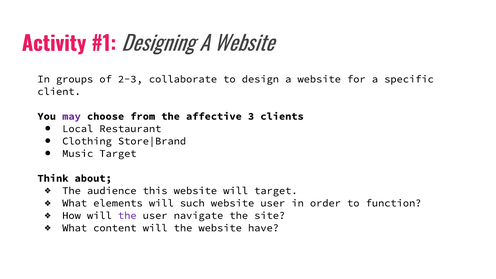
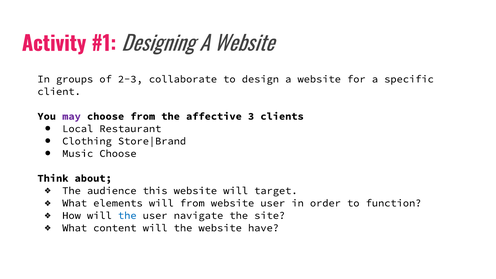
Music Target: Target -> Choose
will such: such -> from
the at (127, 215) colour: purple -> blue
